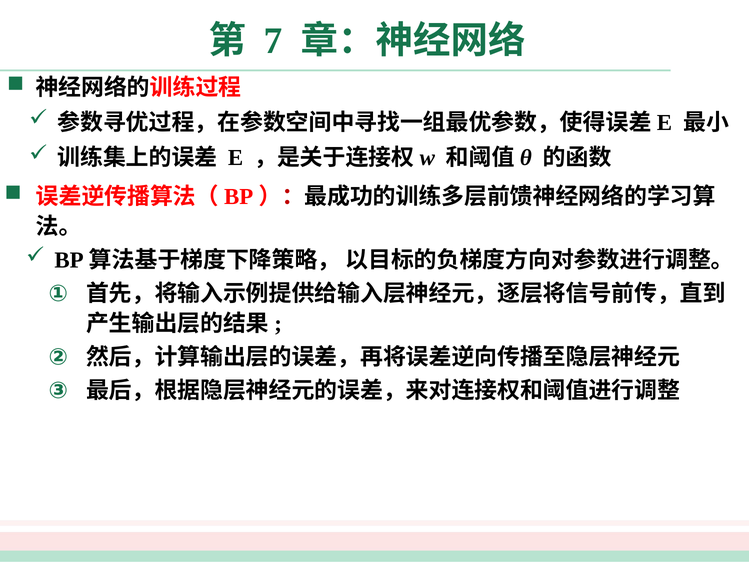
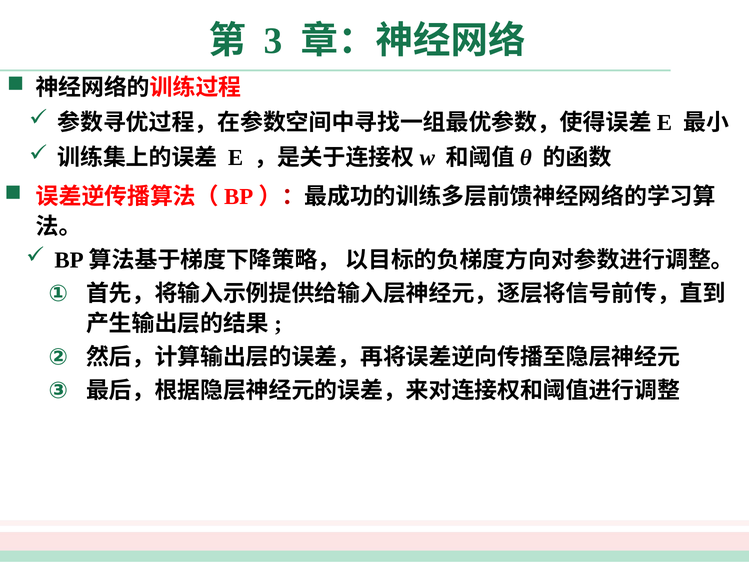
7: 7 -> 3
